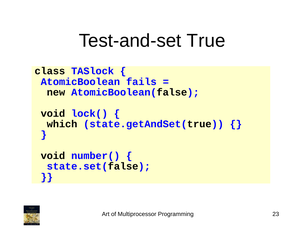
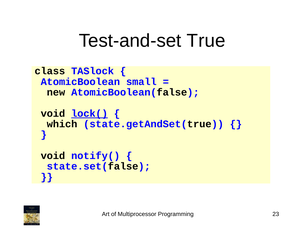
fails: fails -> small
lock( underline: none -> present
number(: number( -> notify(
